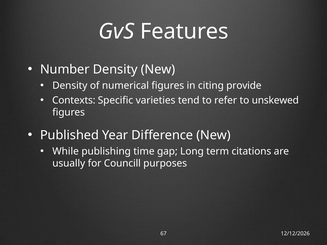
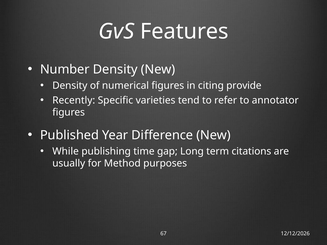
Contexts: Contexts -> Recently
unskewed: unskewed -> annotator
Councill: Councill -> Method
